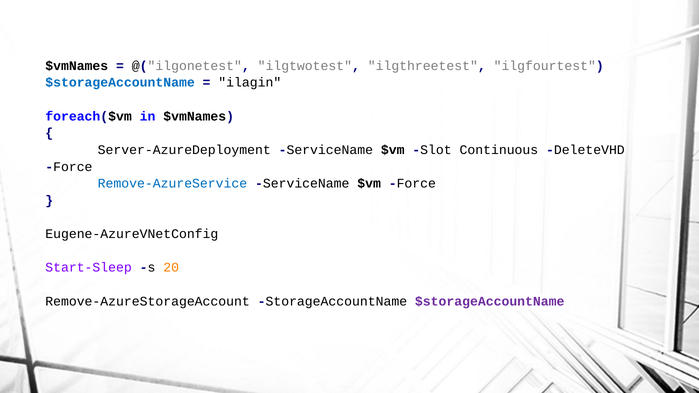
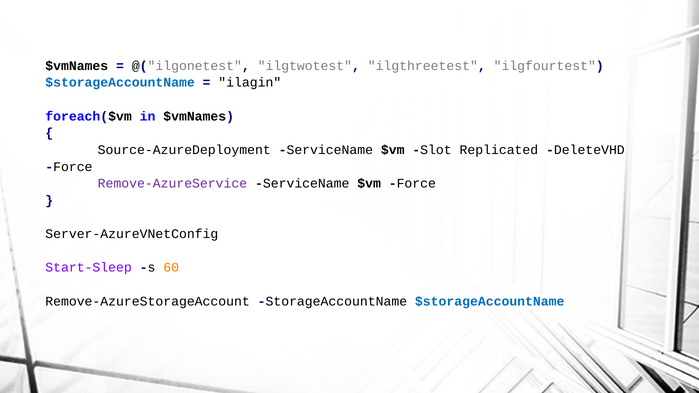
Server-AzureDeployment: Server-AzureDeployment -> Source-AzureDeployment
Continuous: Continuous -> Replicated
Remove-AzureService colour: blue -> purple
Eugene-AzureVNetConfig: Eugene-AzureVNetConfig -> Server-AzureVNetConfig
20: 20 -> 60
$storageAccountName at (490, 301) colour: purple -> blue
